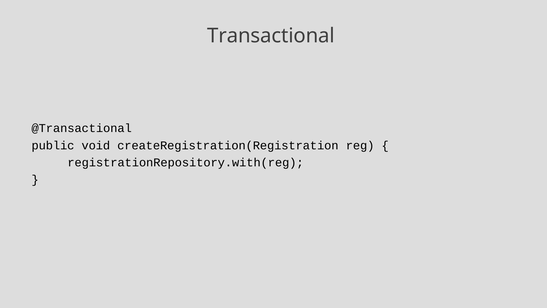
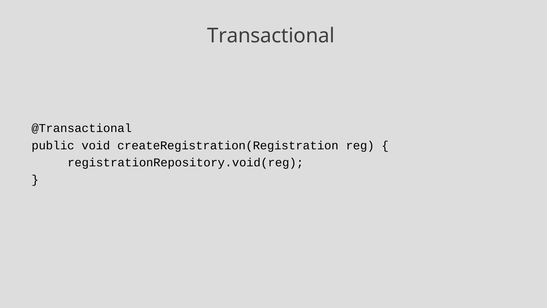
registrationRepository.with(reg: registrationRepository.with(reg -> registrationRepository.void(reg
